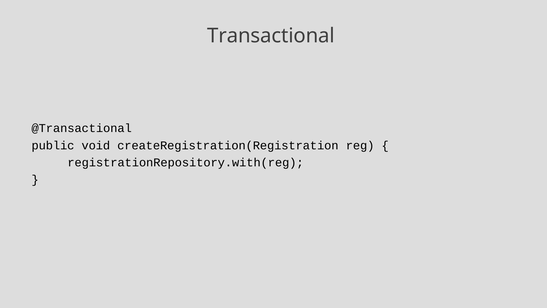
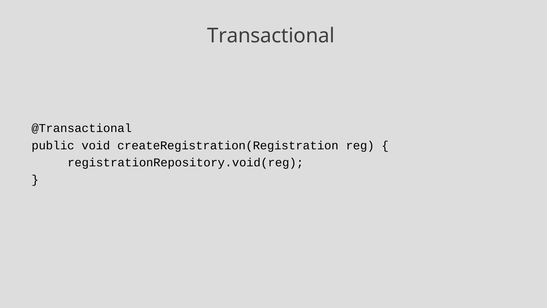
registrationRepository.with(reg: registrationRepository.with(reg -> registrationRepository.void(reg
